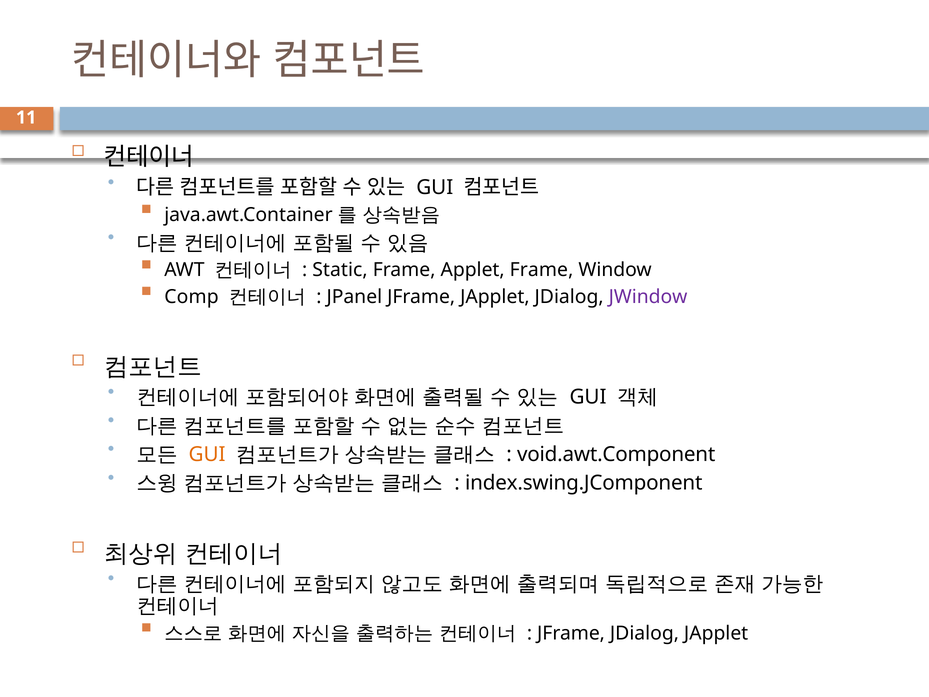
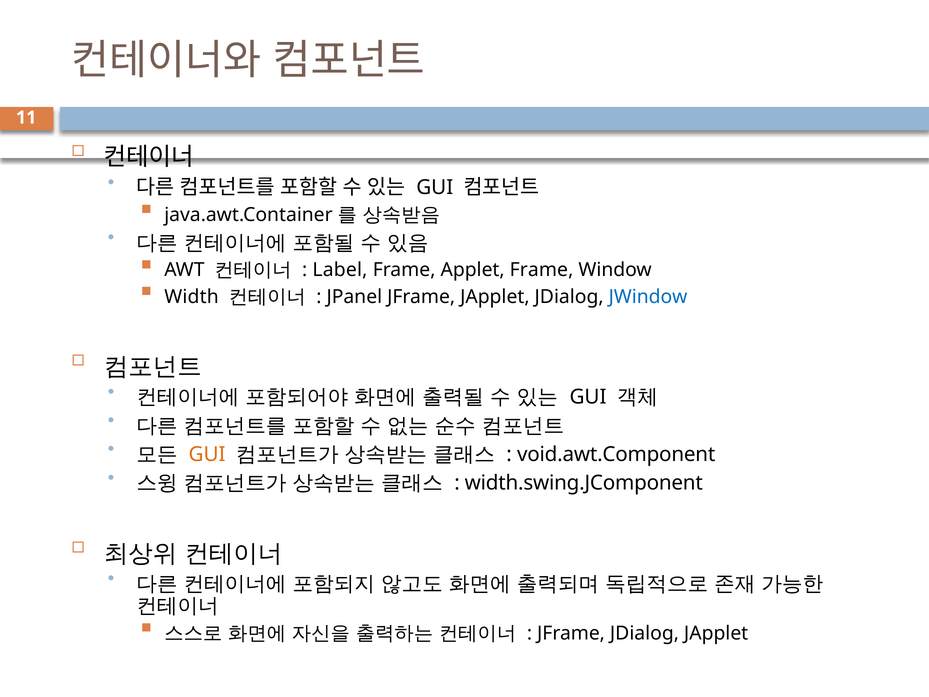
Static: Static -> Label
Comp: Comp -> Width
JWindow colour: purple -> blue
index.swing.JComponent: index.swing.JComponent -> width.swing.JComponent
